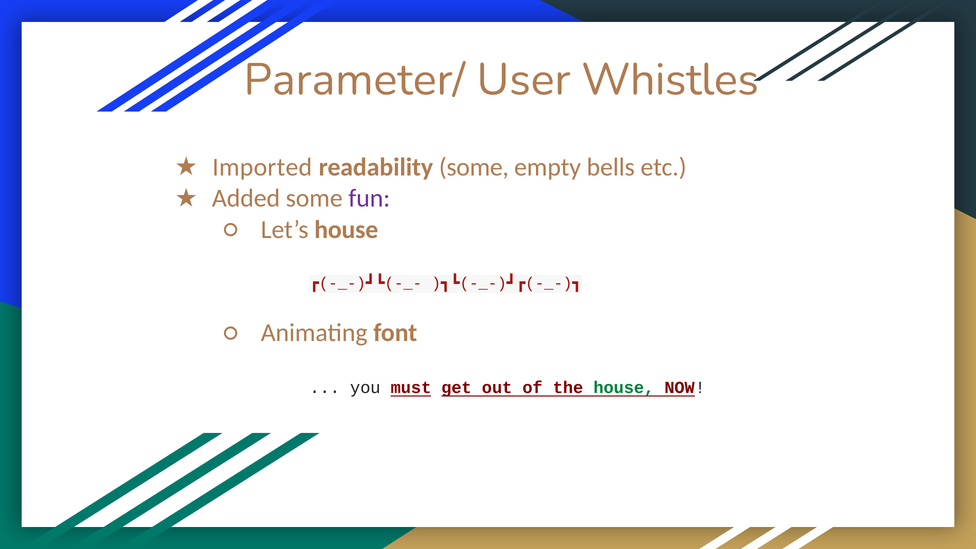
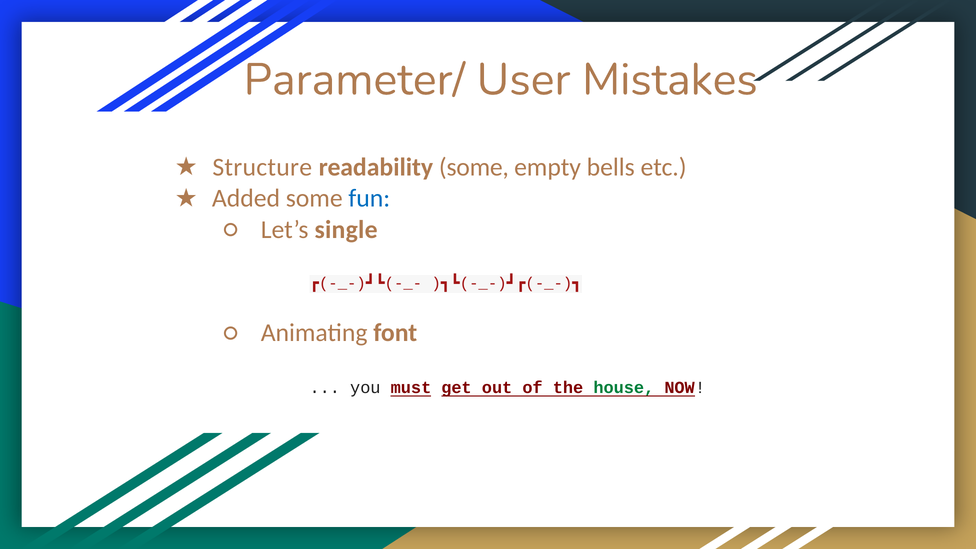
Whistles: Whistles -> Mistakes
Imported: Imported -> Structure
fun colour: purple -> blue
Let’s house: house -> single
